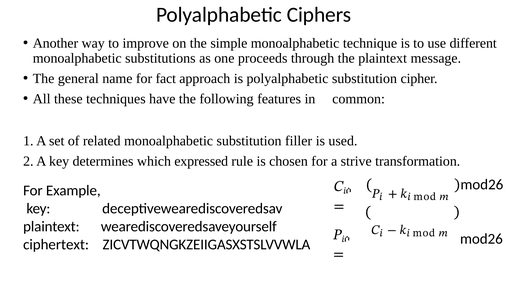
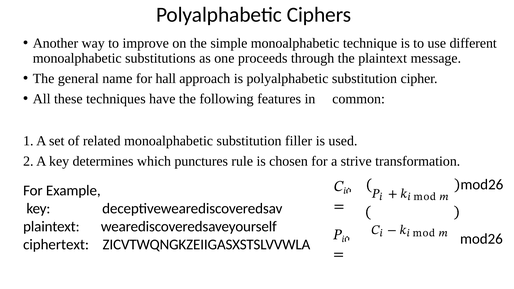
fact: fact -> hall
expressed: expressed -> punctures
